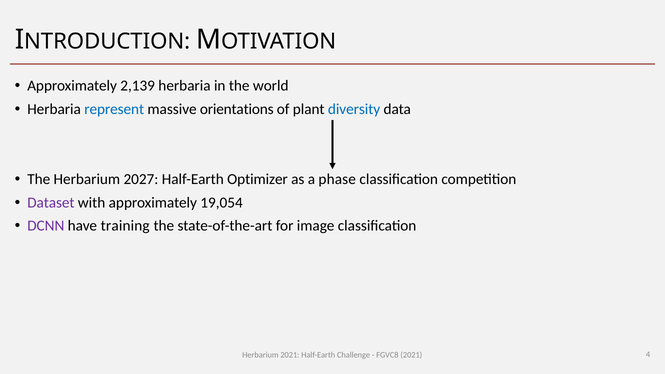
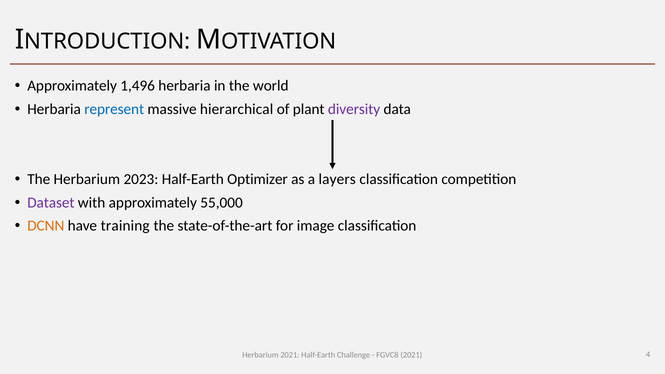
2,139: 2,139 -> 1,496
orientations: orientations -> hierarchical
diversity colour: blue -> purple
2027: 2027 -> 2023
phase: phase -> layers
19,054: 19,054 -> 55,000
DCNN colour: purple -> orange
